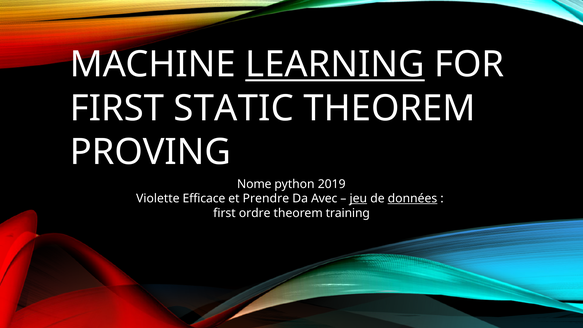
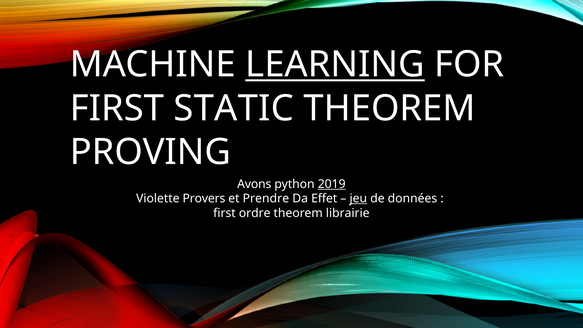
Nome: Nome -> Avons
2019 underline: none -> present
Efficace: Efficace -> Provers
Avec: Avec -> Effet
données underline: present -> none
training: training -> librairie
